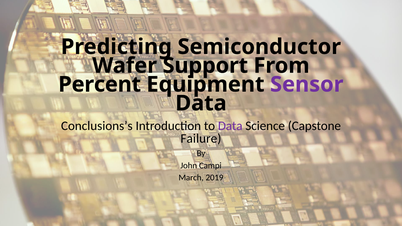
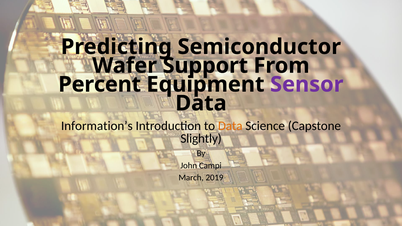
Conclusions’s: Conclusions’s -> Information’s
Data at (230, 126) colour: purple -> orange
Failure: Failure -> Slightly
